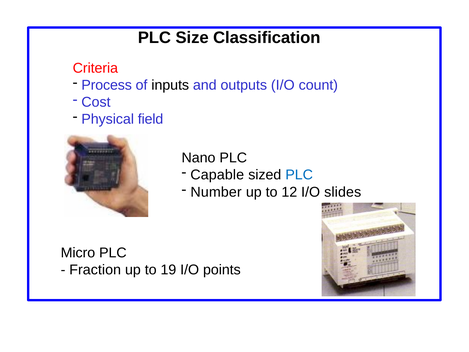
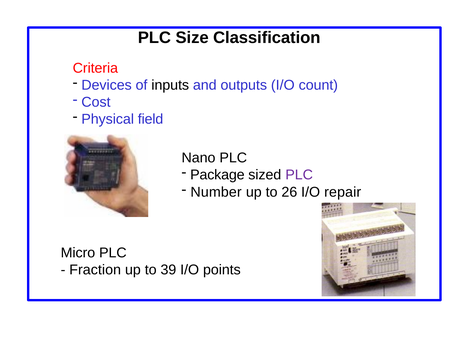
Process: Process -> Devices
Capable: Capable -> Package
PLC at (299, 175) colour: blue -> purple
12: 12 -> 26
slides: slides -> repair
19: 19 -> 39
